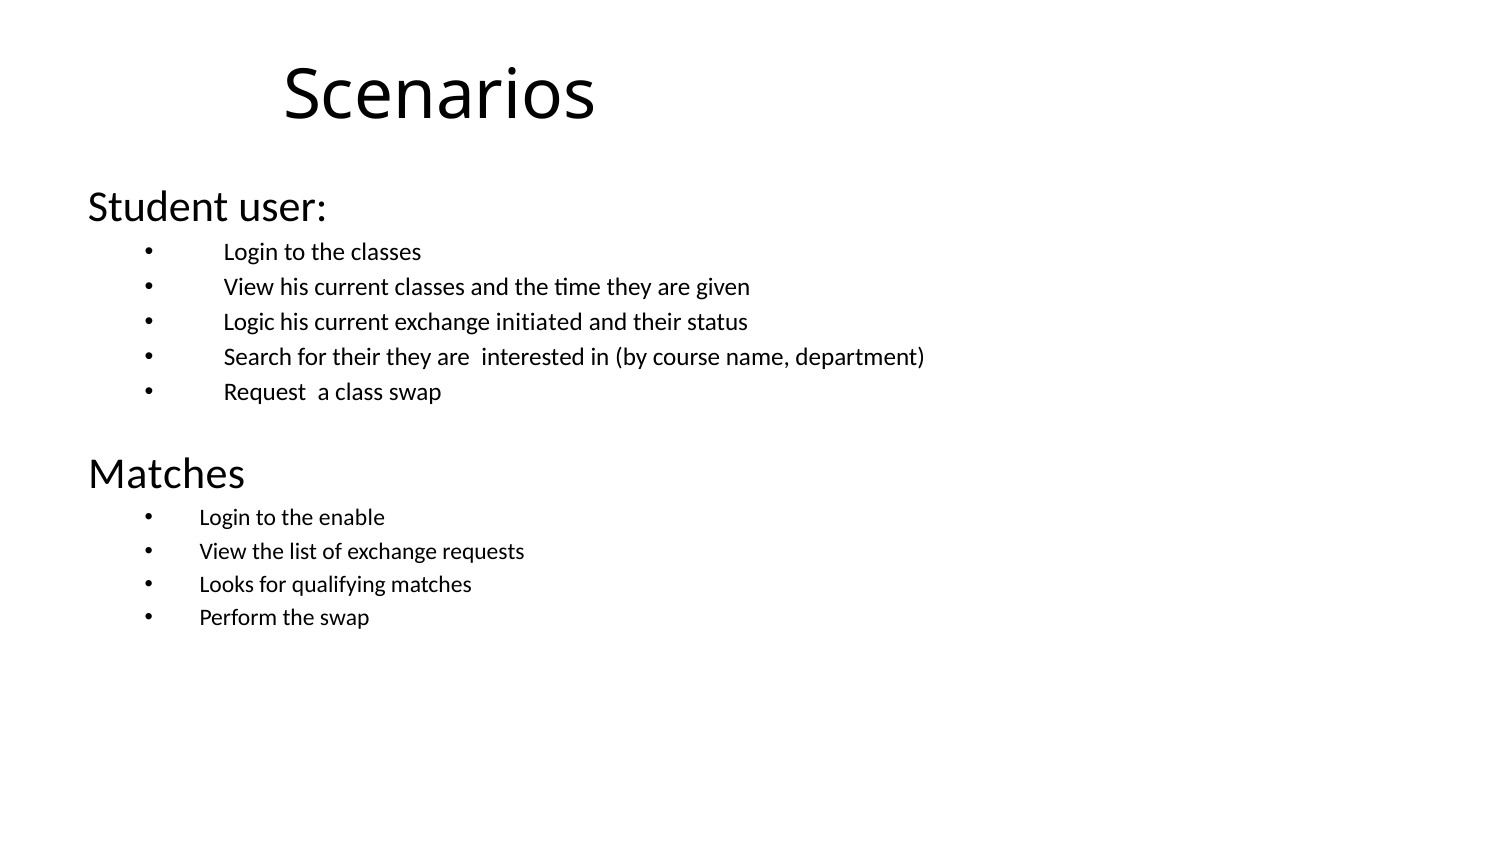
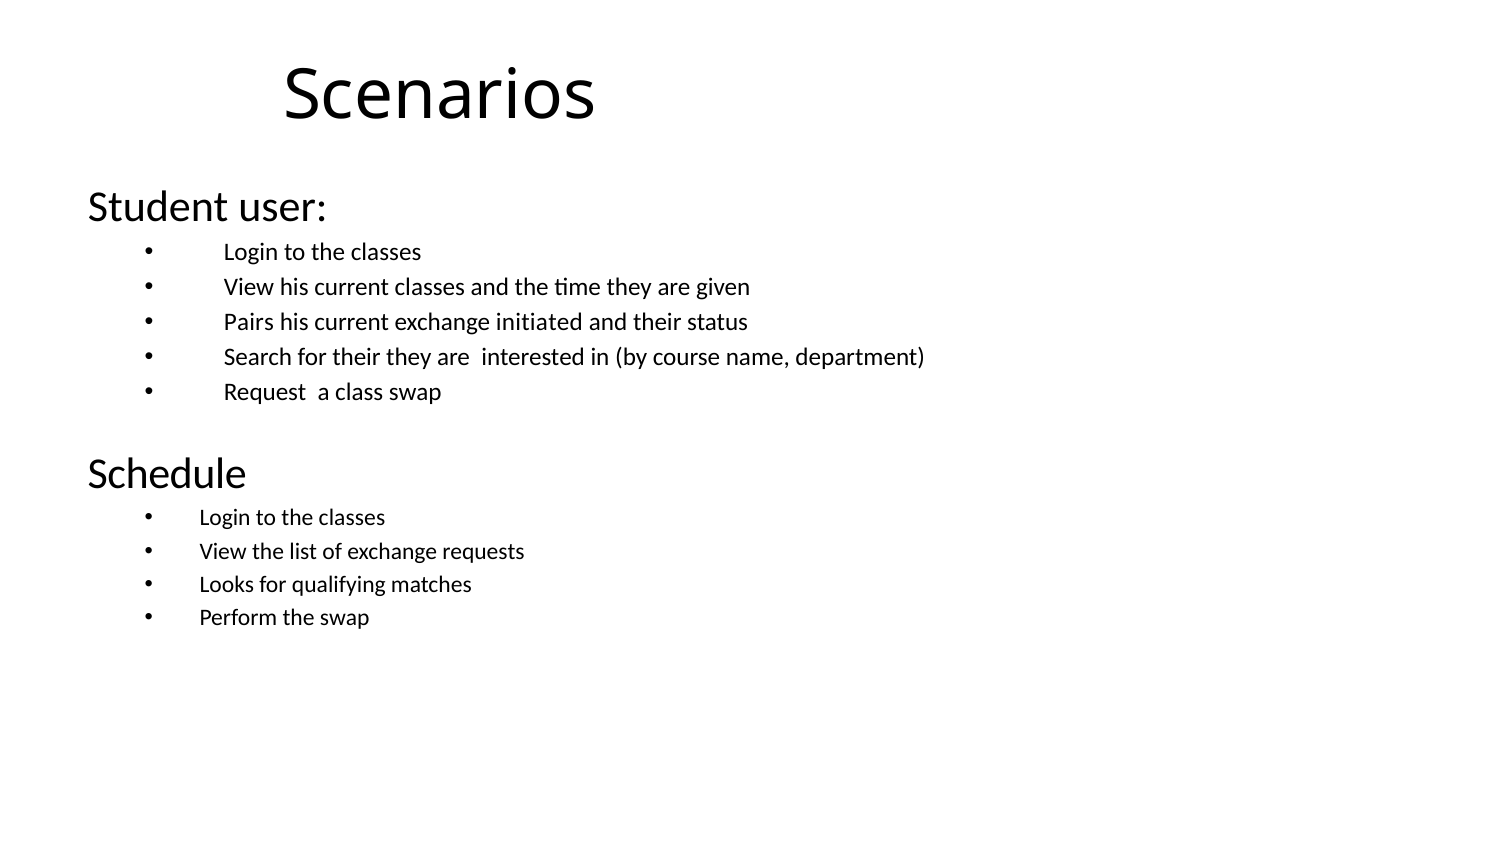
Logic: Logic -> Pairs
Matches at (167, 474): Matches -> Schedule
enable at (352, 518): enable -> classes
